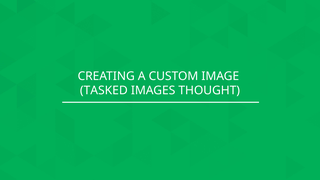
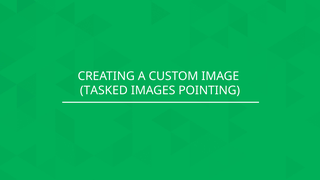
THOUGHT: THOUGHT -> POINTING
